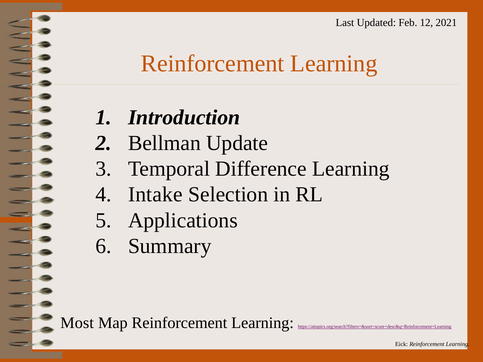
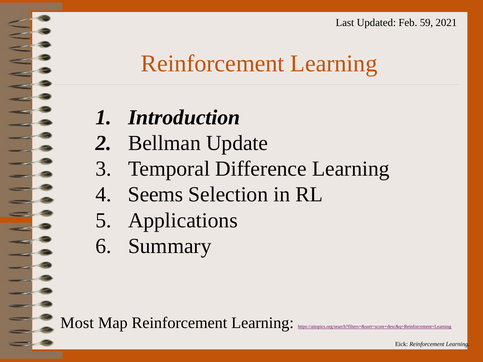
12: 12 -> 59
Intake: Intake -> Seems
